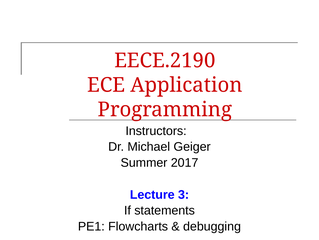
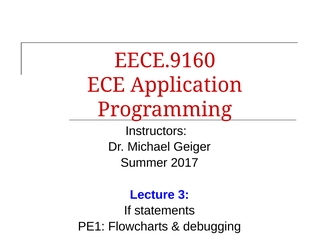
EECE.2190: EECE.2190 -> EECE.9160
